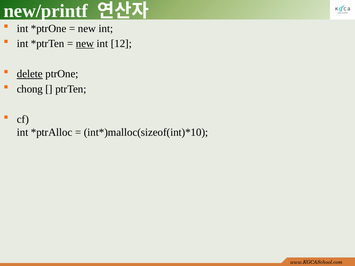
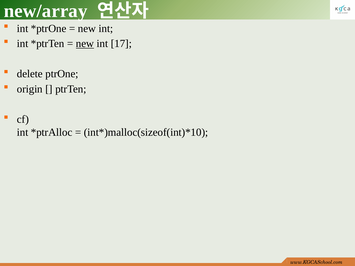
new/printf: new/printf -> new/array
12: 12 -> 17
delete underline: present -> none
chong: chong -> origin
